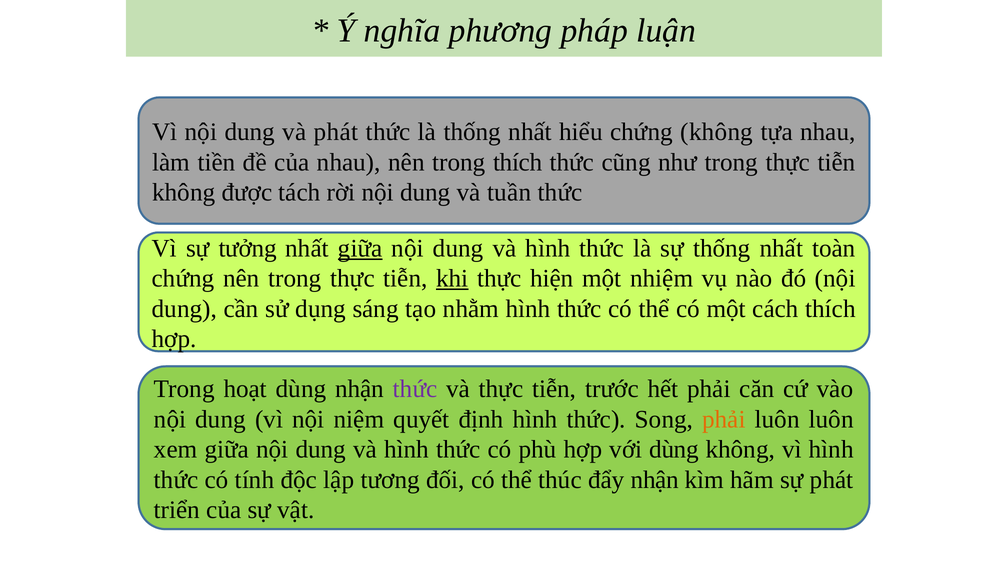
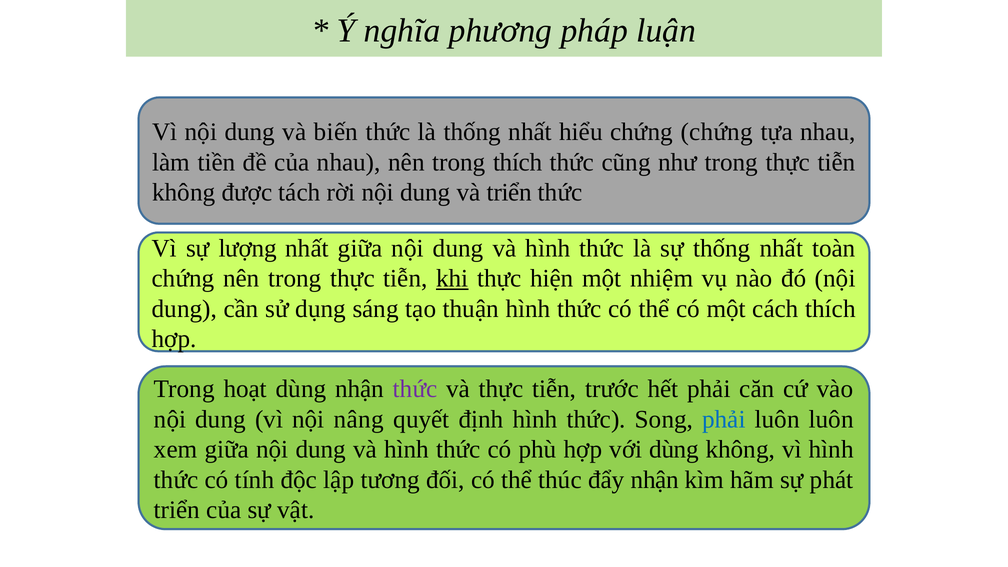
và phát: phát -> biến
chứng không: không -> chứng
và tuần: tuần -> triển
tưởng: tưởng -> lượng
giữa at (360, 248) underline: present -> none
nhằm: nhằm -> thuận
niệm: niệm -> nâng
phải at (724, 419) colour: orange -> blue
